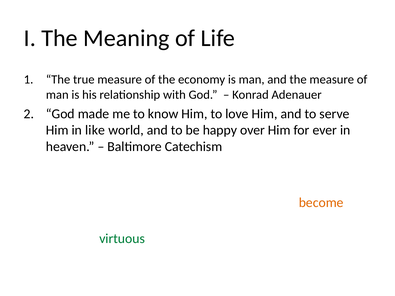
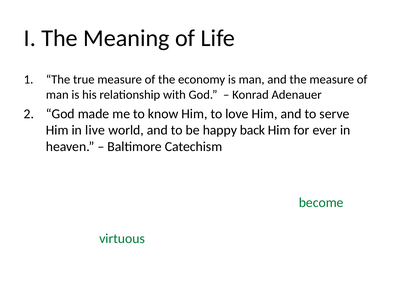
in like: like -> live
over: over -> back
become at (321, 203) colour: orange -> green
